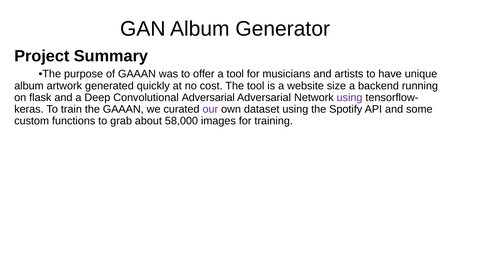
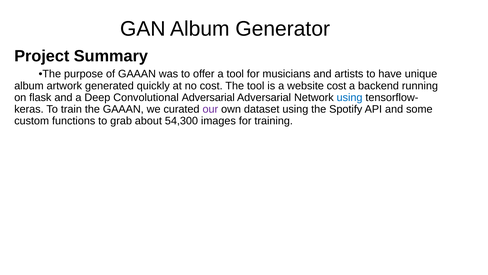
website size: size -> cost
using at (350, 97) colour: purple -> blue
58,000: 58,000 -> 54,300
